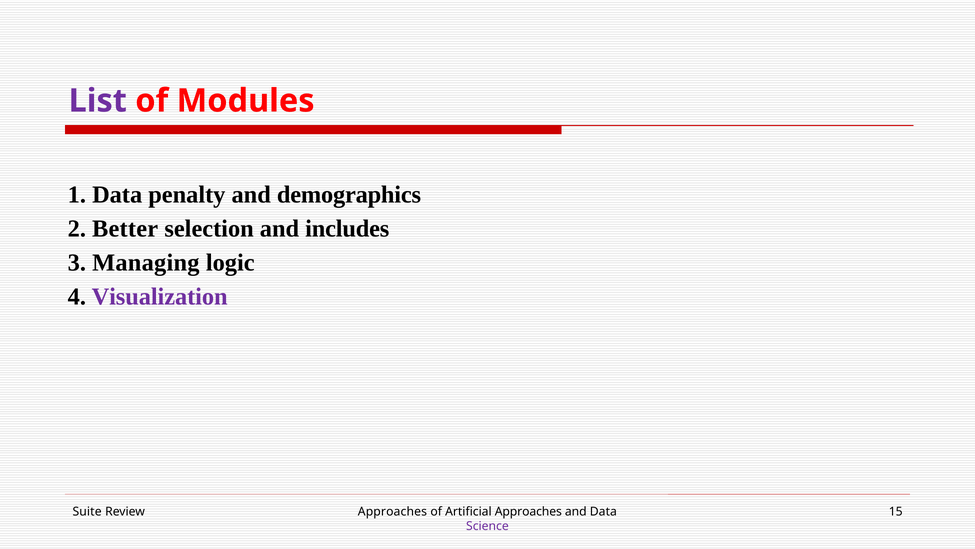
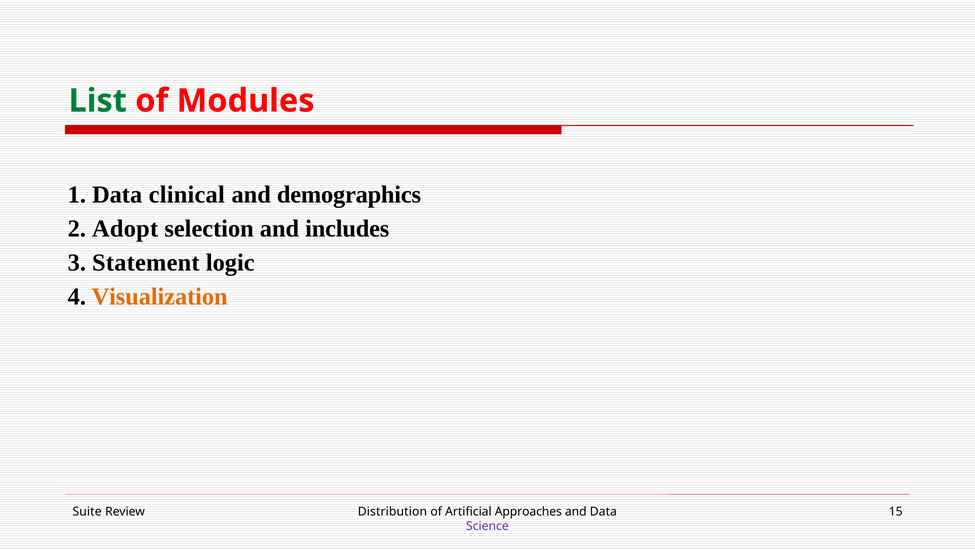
List colour: purple -> green
penalty: penalty -> clinical
Better: Better -> Adopt
Managing: Managing -> Statement
Visualization colour: purple -> orange
Review Approaches: Approaches -> Distribution
